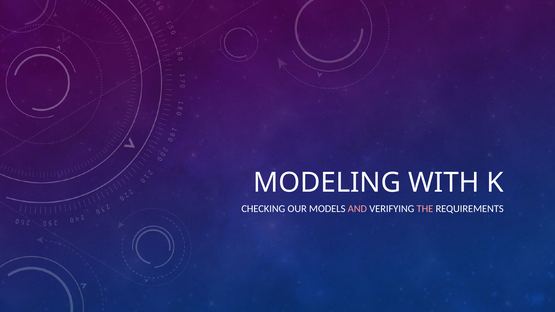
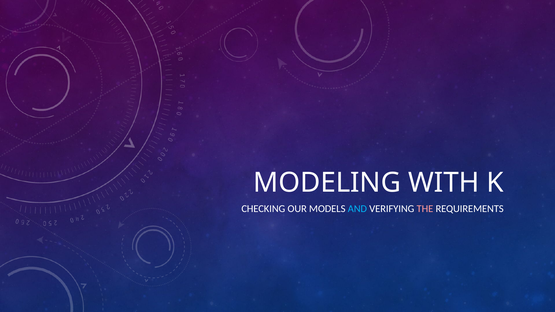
AND colour: pink -> light blue
